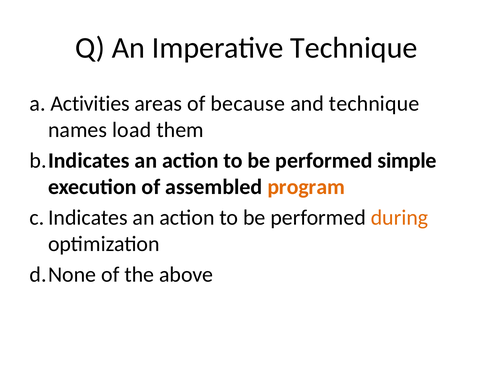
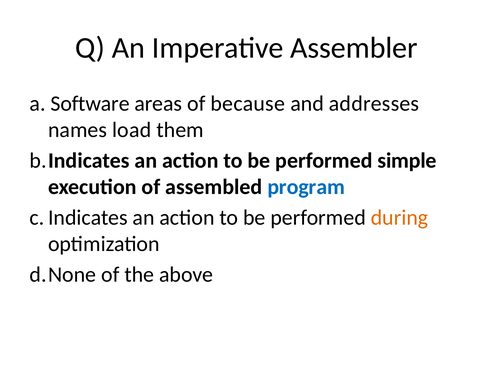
Imperative Technique: Technique -> Assembler
Activities: Activities -> Software
and technique: technique -> addresses
program colour: orange -> blue
